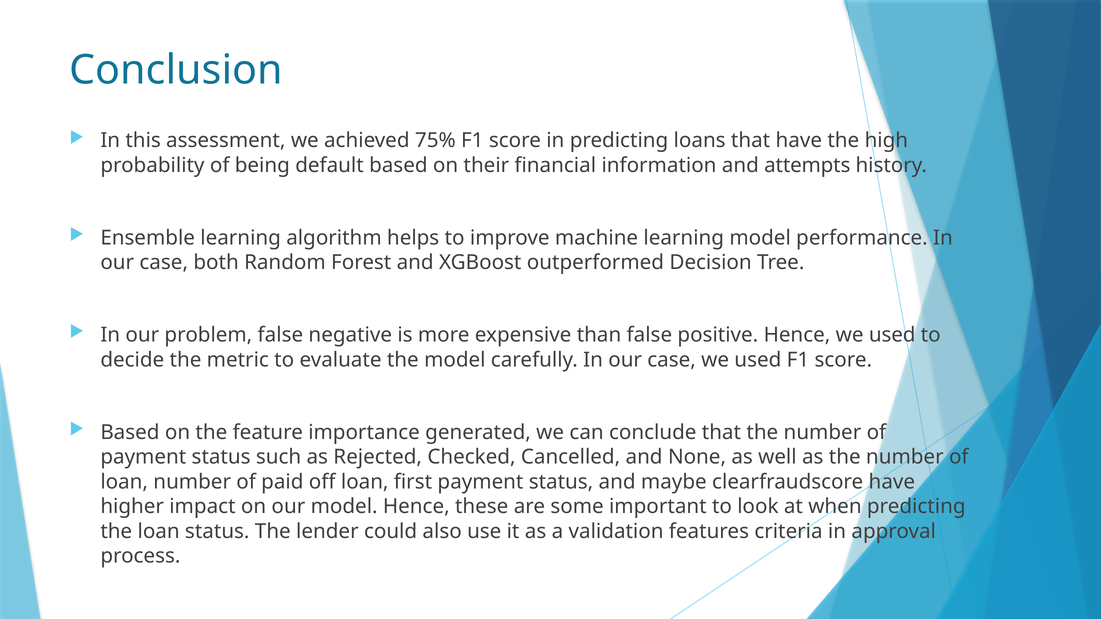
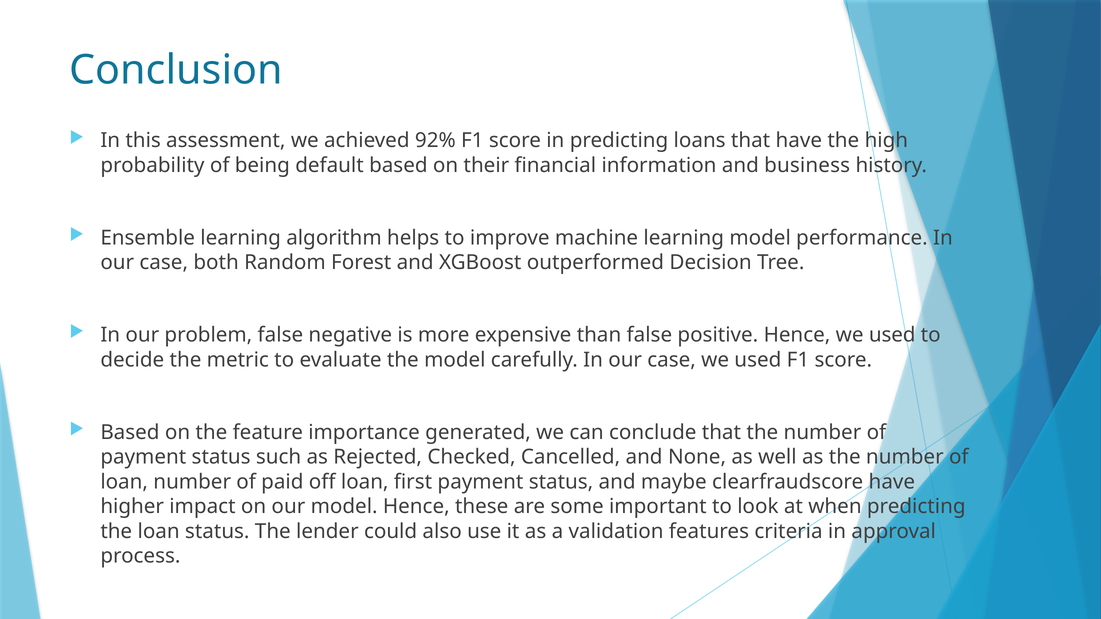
75%: 75% -> 92%
attempts: attempts -> business
